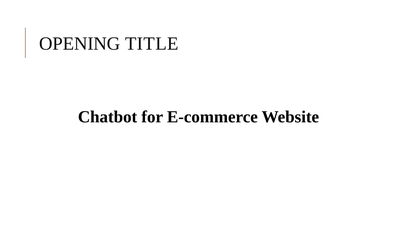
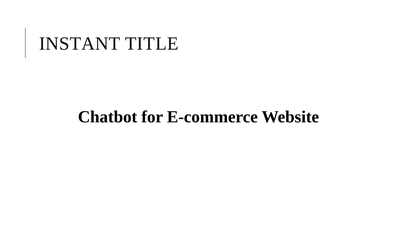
OPENING: OPENING -> INSTANT
